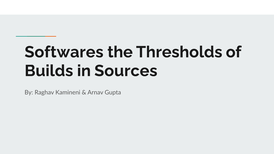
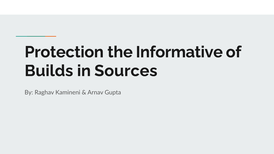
Softwares: Softwares -> Protection
Thresholds: Thresholds -> Informative
